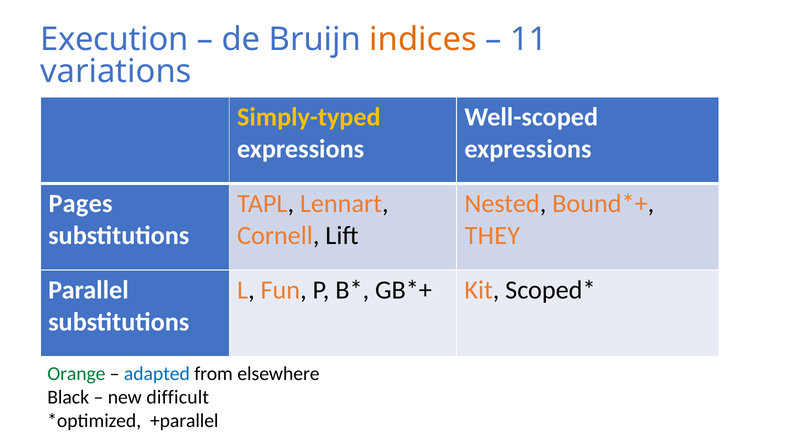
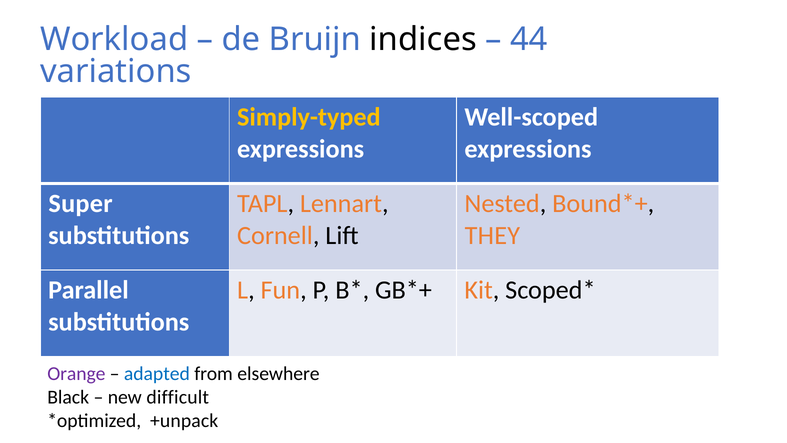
Execution: Execution -> Workload
indices colour: orange -> black
11: 11 -> 44
Pages: Pages -> Super
Orange colour: green -> purple
+parallel: +parallel -> +unpack
